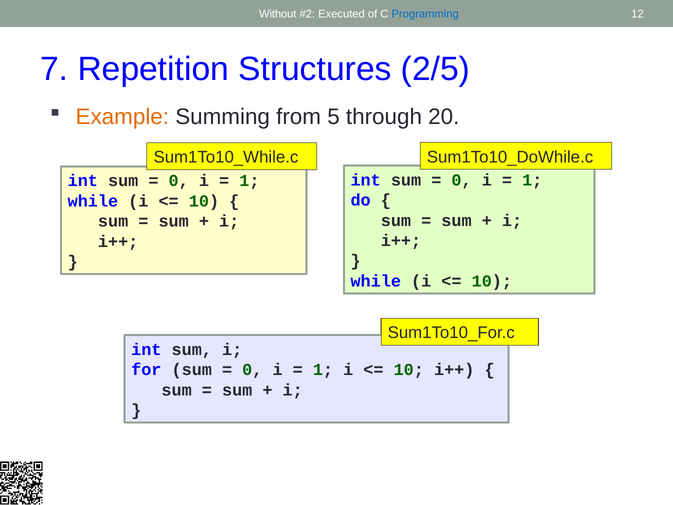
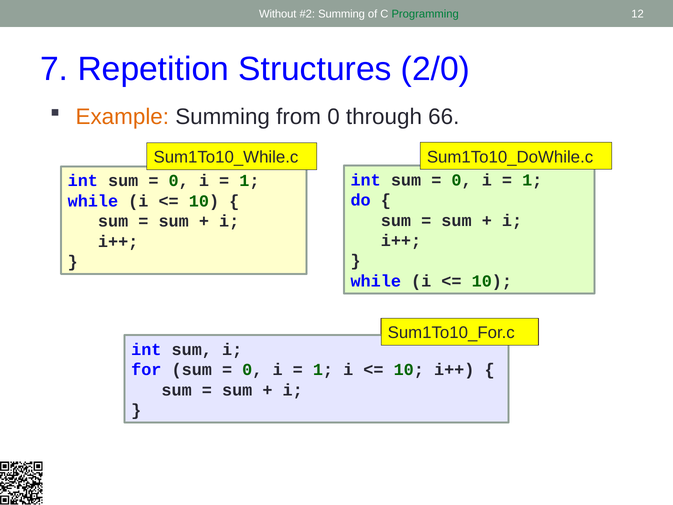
Executed at (342, 14): Executed -> Summing
Programming colour: blue -> green
2/5: 2/5 -> 2/0
from 5: 5 -> 0
20: 20 -> 66
